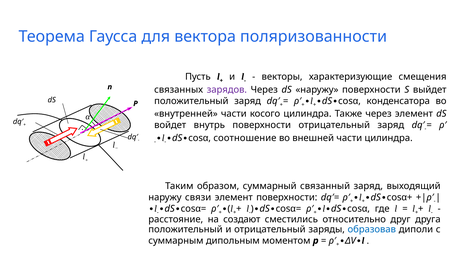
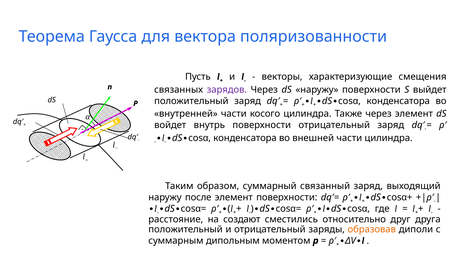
соотношение at (245, 138): соотношение -> конденсатора
связи: связи -> после
образовав colour: blue -> orange
